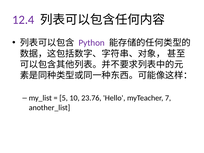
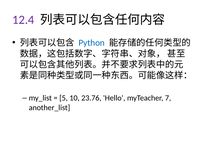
Python colour: purple -> blue
